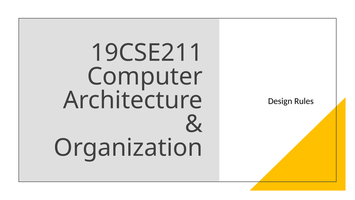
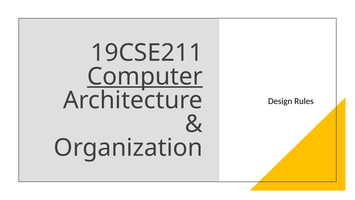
Computer underline: none -> present
